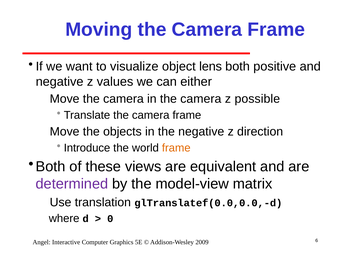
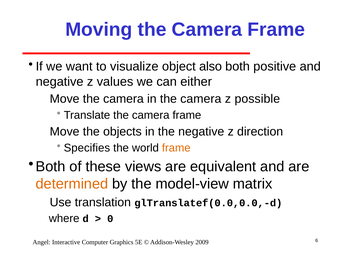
lens: lens -> also
Introduce: Introduce -> Specifies
determined colour: purple -> orange
